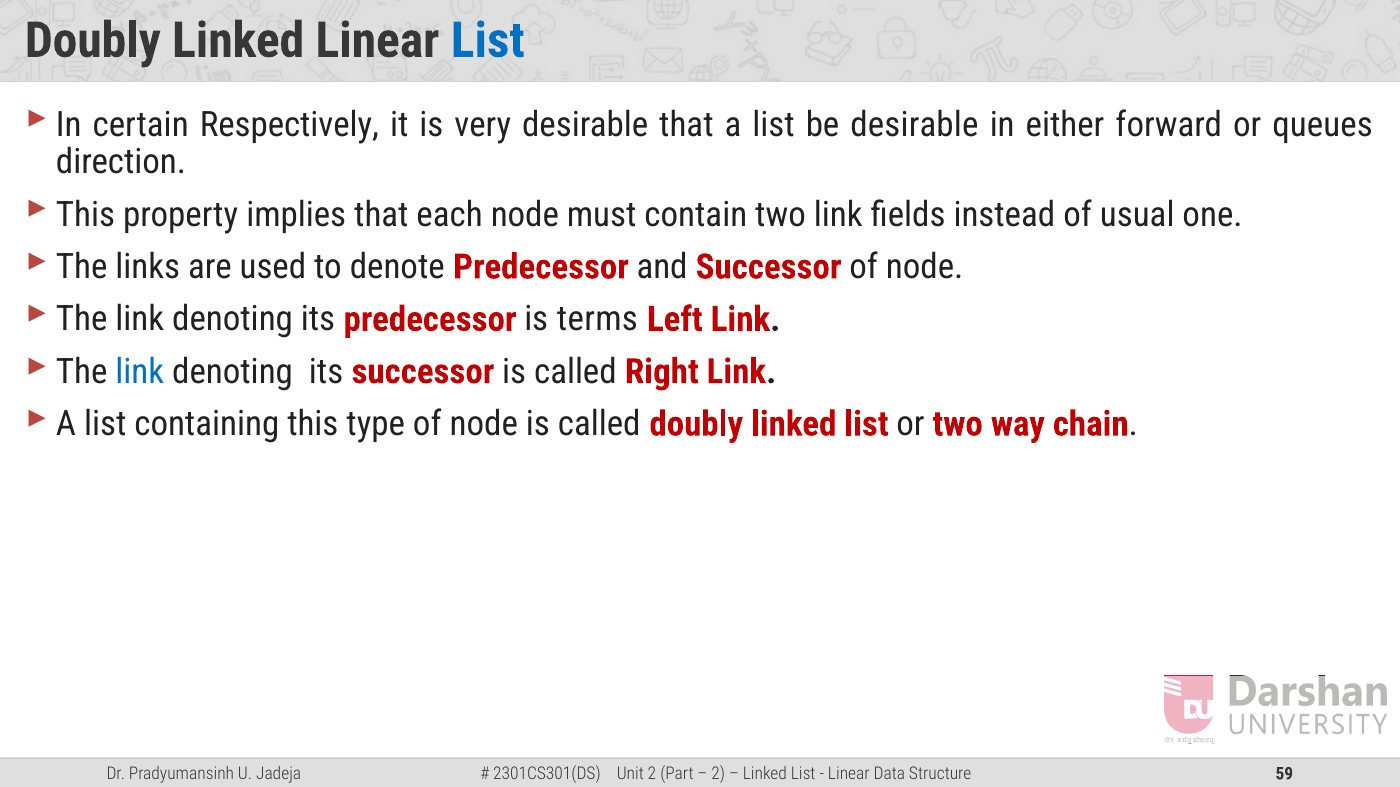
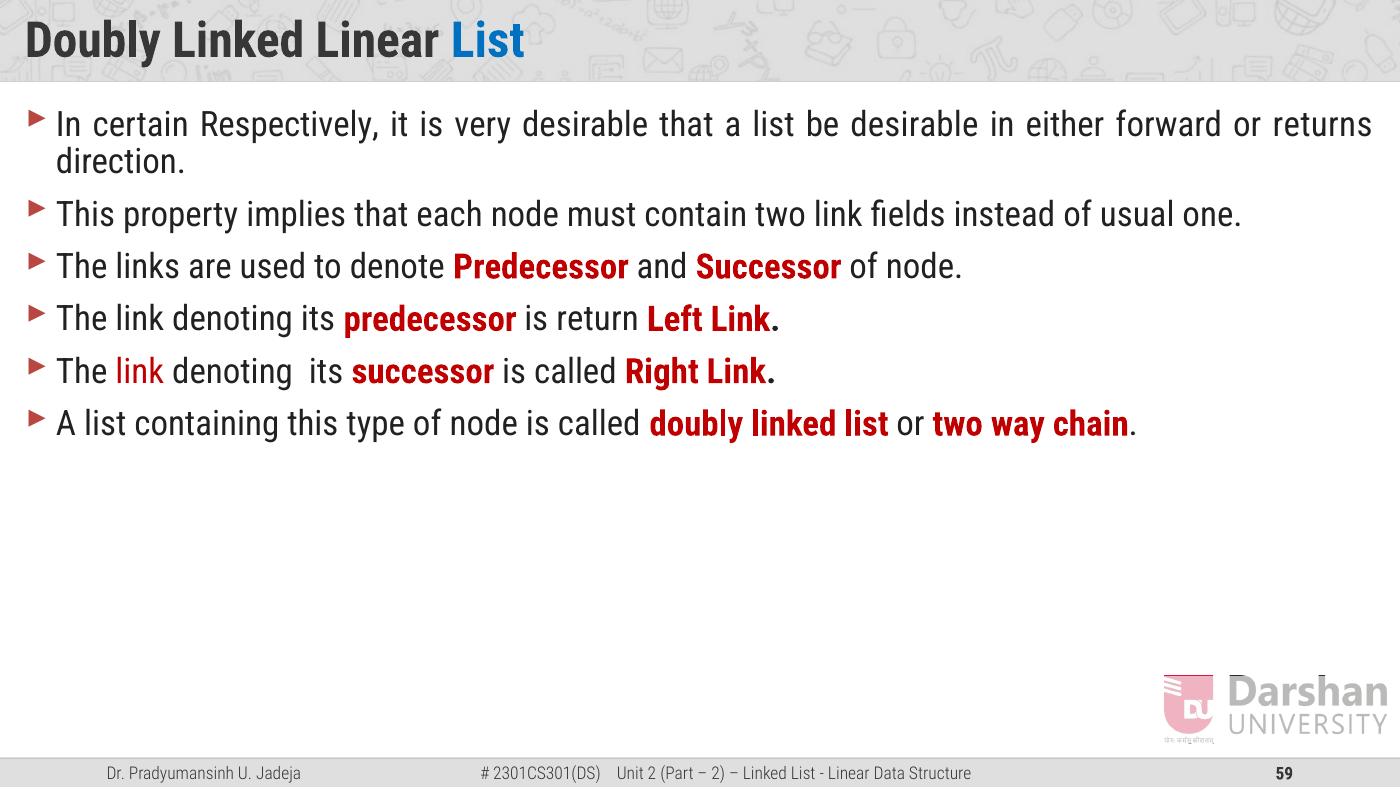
queues: queues -> returns
terms: terms -> return
link at (140, 372) colour: blue -> red
